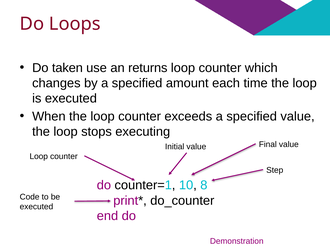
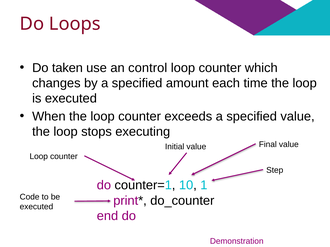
returns: returns -> control
8: 8 -> 1
